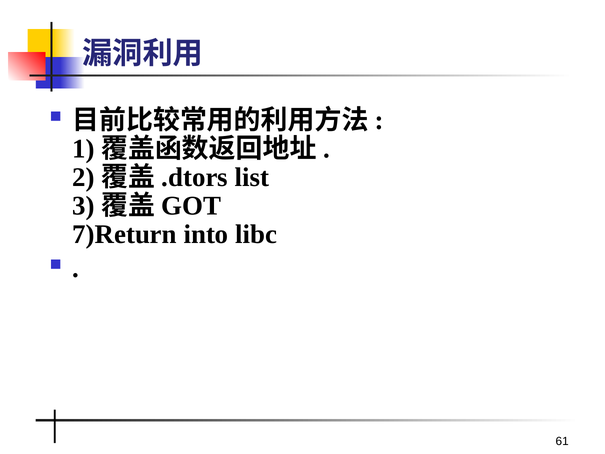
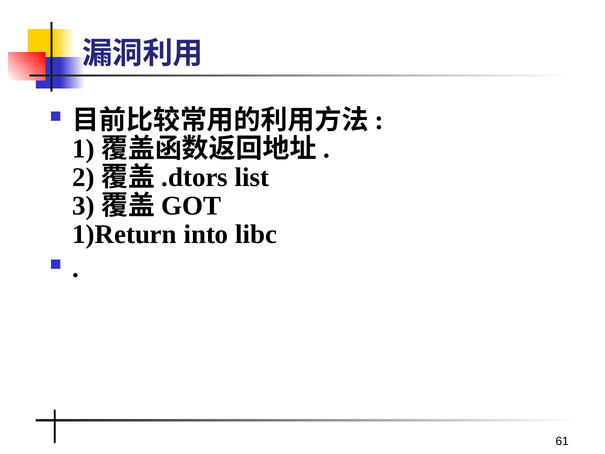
7)Return: 7)Return -> 1)Return
